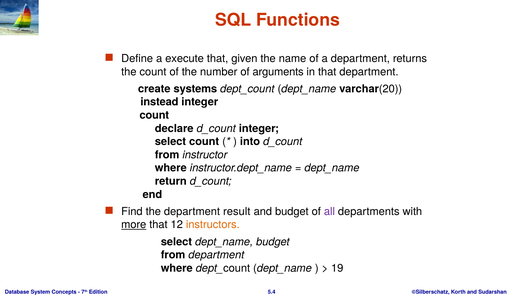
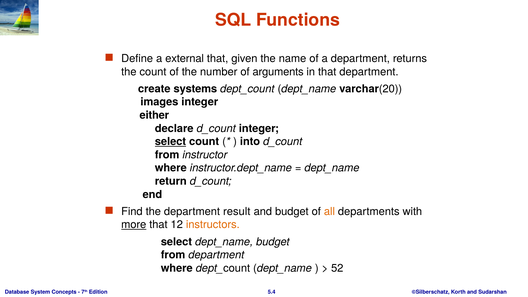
execute: execute -> external
instead: instead -> images
count at (154, 115): count -> either
select at (170, 142) underline: none -> present
all colour: purple -> orange
19: 19 -> 52
